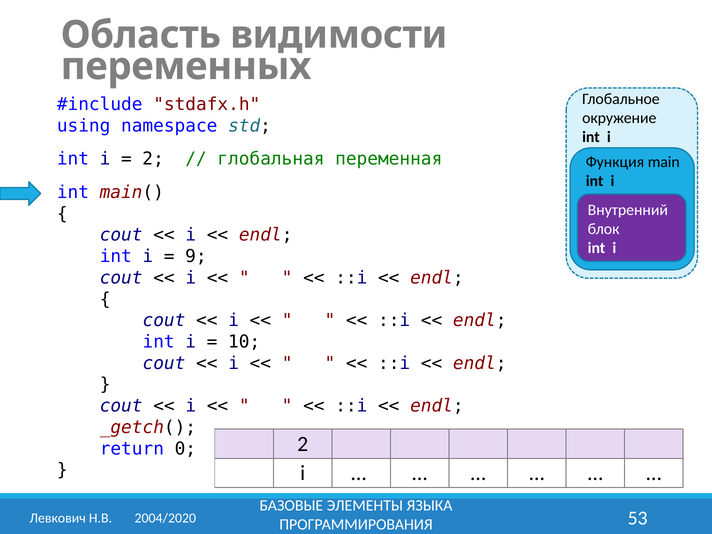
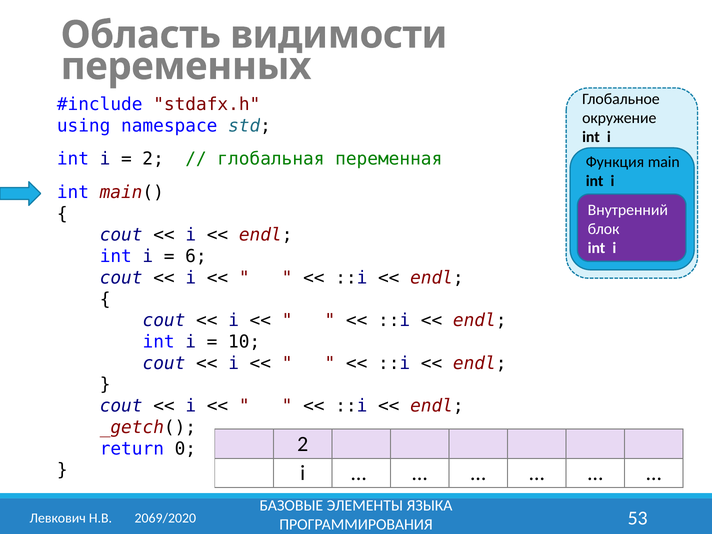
9: 9 -> 6
2004/2020: 2004/2020 -> 2069/2020
